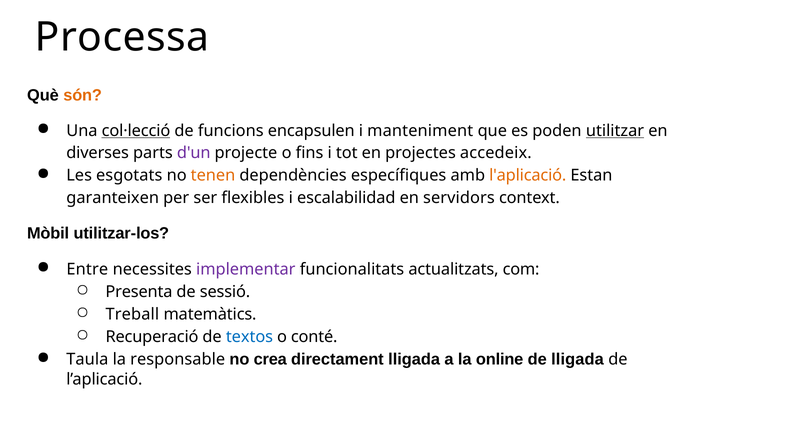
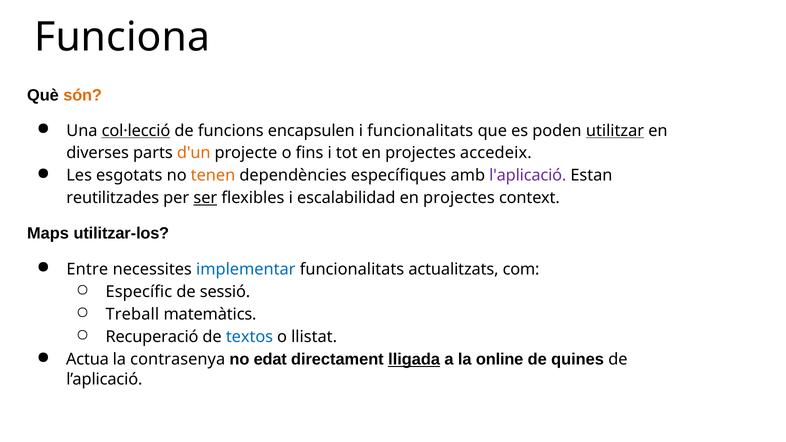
Processa: Processa -> Funciona
i manteniment: manteniment -> funcionalitats
d'un colour: purple -> orange
l'aplicació colour: orange -> purple
garanteixen: garanteixen -> reutilitzades
ser underline: none -> present
servidors at (459, 198): servidors -> projectes
Mòbil: Mòbil -> Maps
implementar colour: purple -> blue
Presenta: Presenta -> Específic
conté: conté -> llistat
Taula: Taula -> Actua
responsable: responsable -> contrasenya
crea: crea -> edat
lligada at (414, 360) underline: none -> present
de lligada: lligada -> quines
